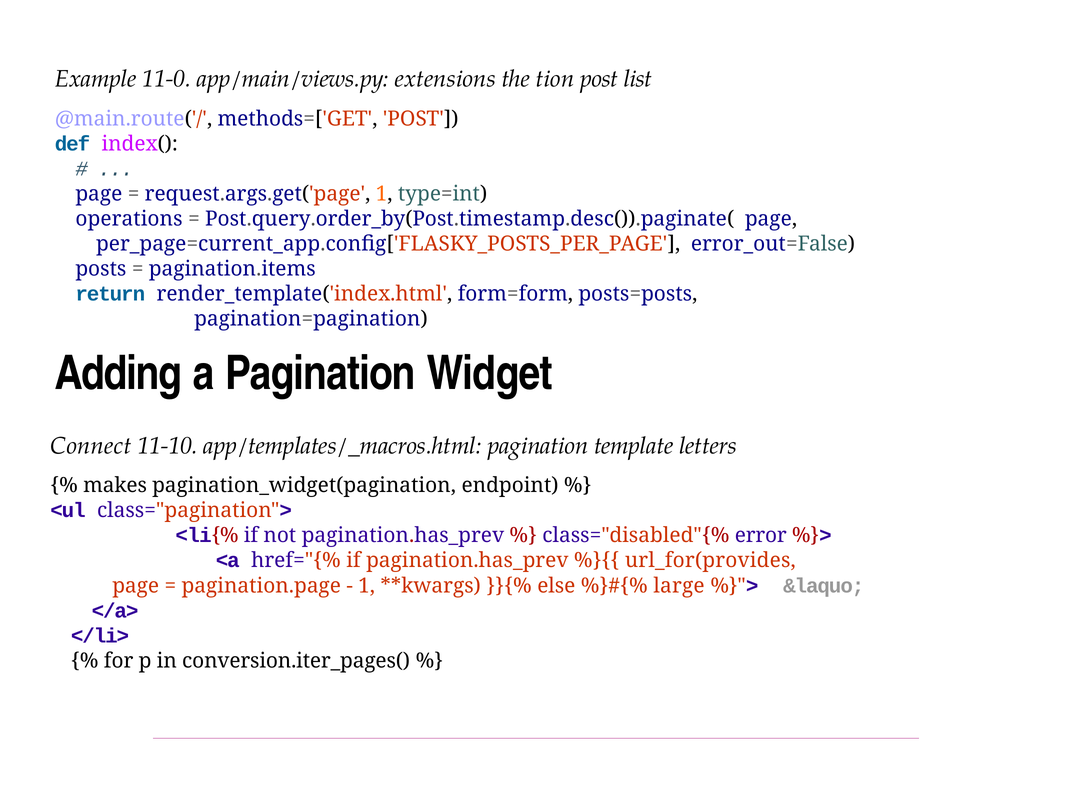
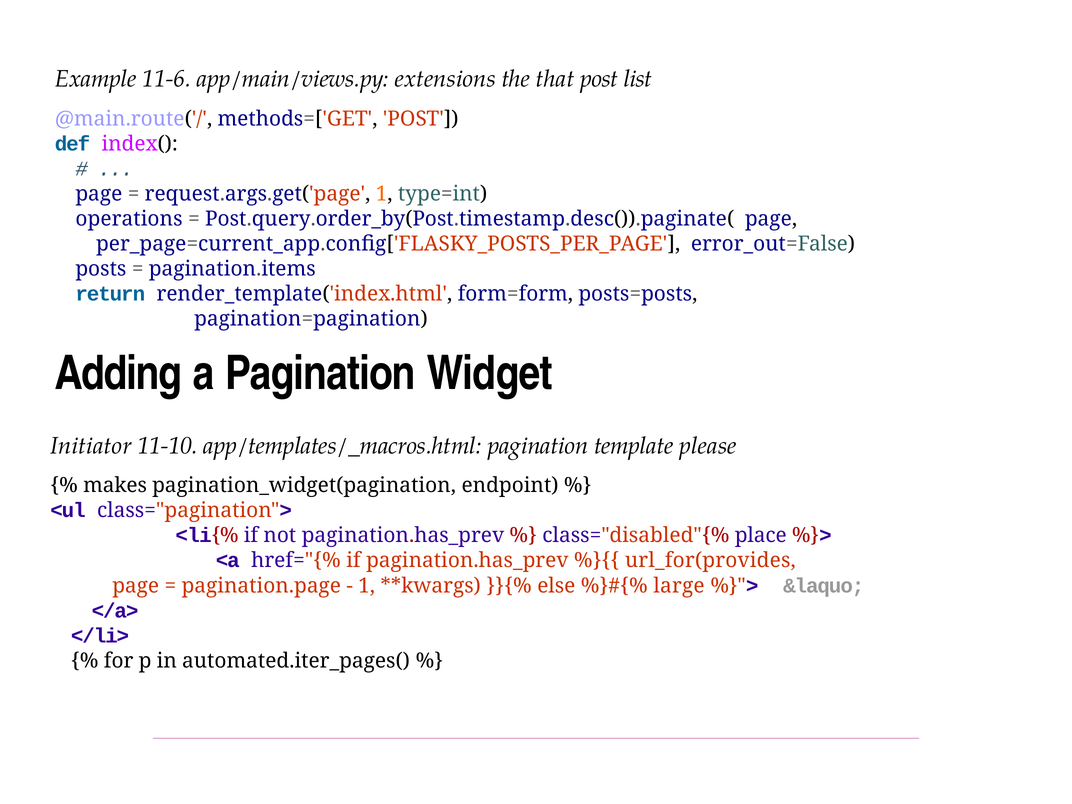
11-0: 11-0 -> 11-6
tion: tion -> that
Connect: Connect -> Initiator
letters: letters -> please
error: error -> place
conversion.iter_pages(: conversion.iter_pages( -> automated.iter_pages(
